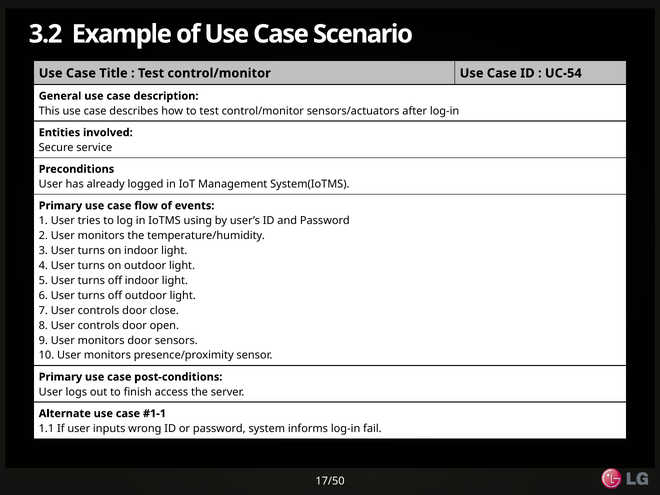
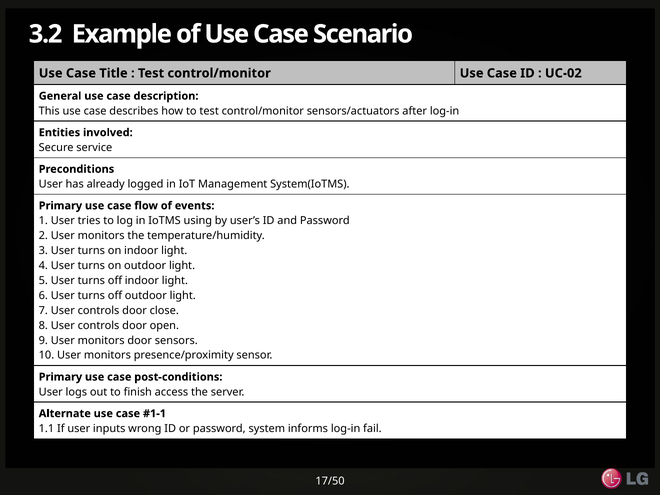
UC-54: UC-54 -> UC-02
